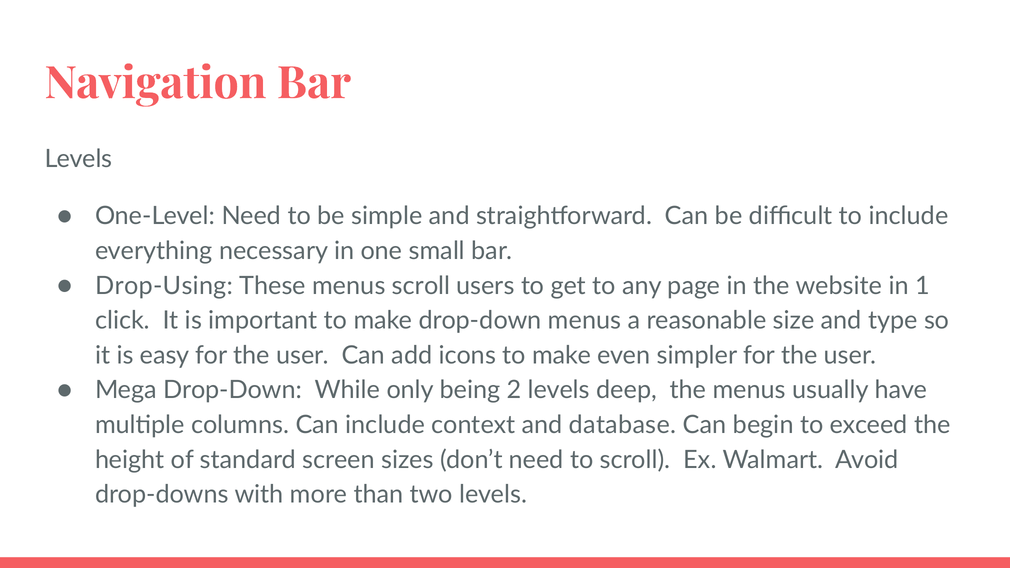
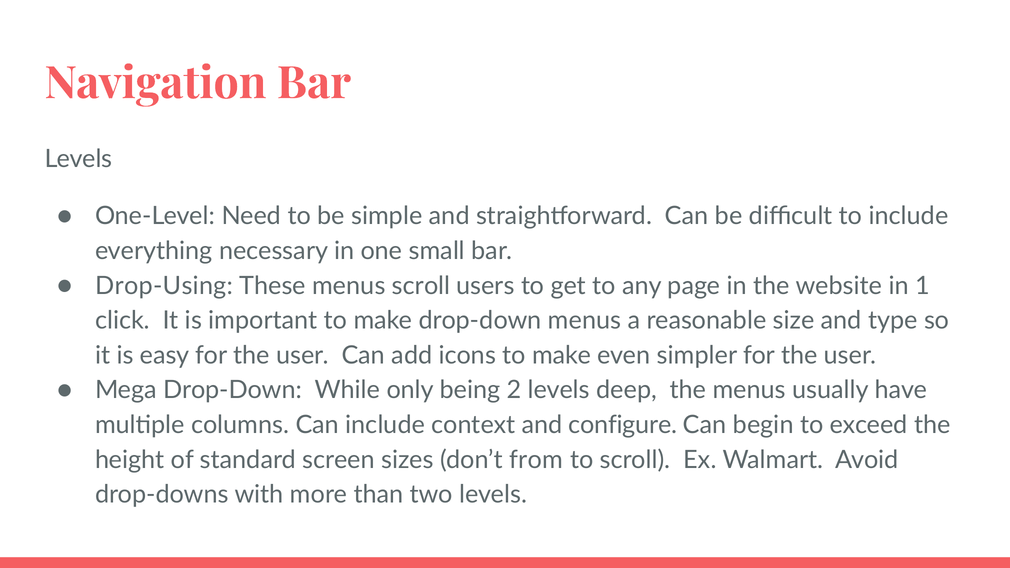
database: database -> configure
don’t need: need -> from
